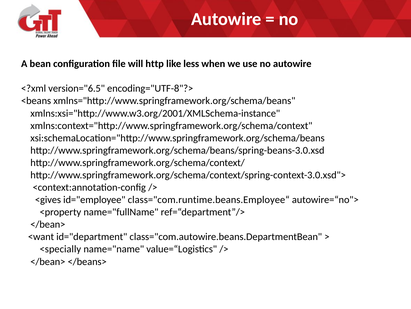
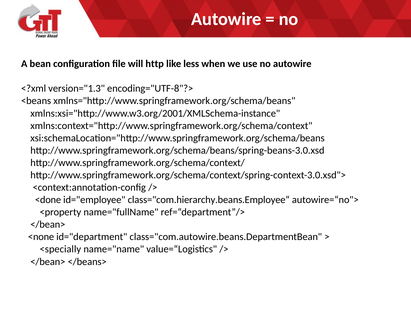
version="6.5: version="6.5 -> version="1.3
<gives: <gives -> <done
class="com.runtime.beans.Employee“: class="com.runtime.beans.Employee“ -> class="com.hierarchy.beans.Employee“
<want: <want -> <none
